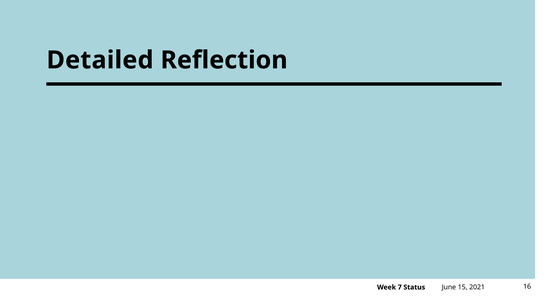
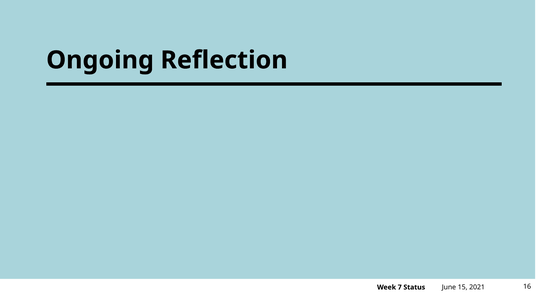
Detailed: Detailed -> Ongoing
